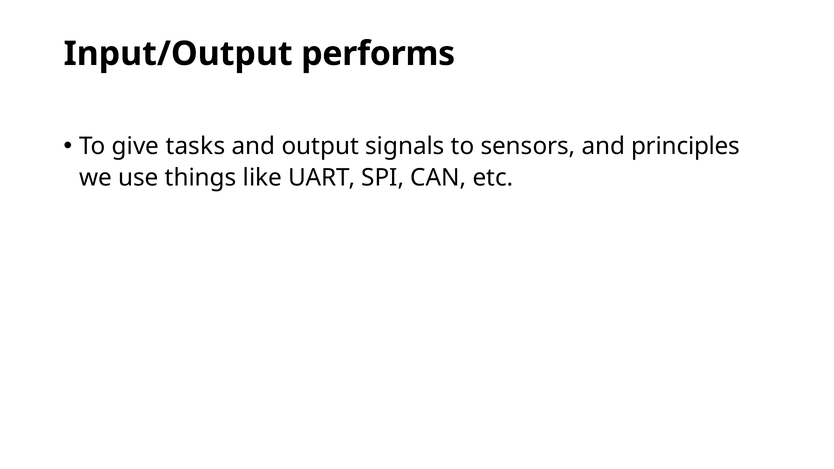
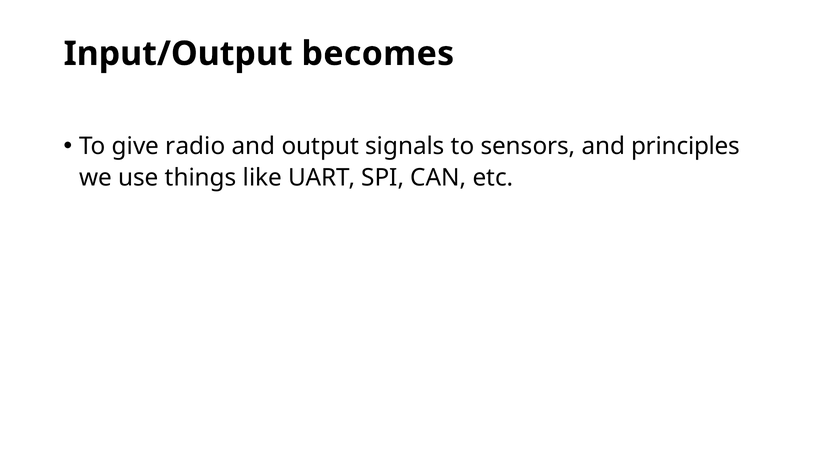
performs: performs -> becomes
tasks: tasks -> radio
